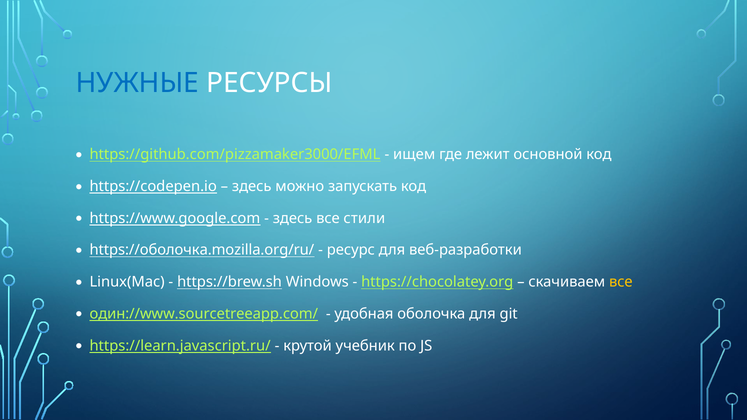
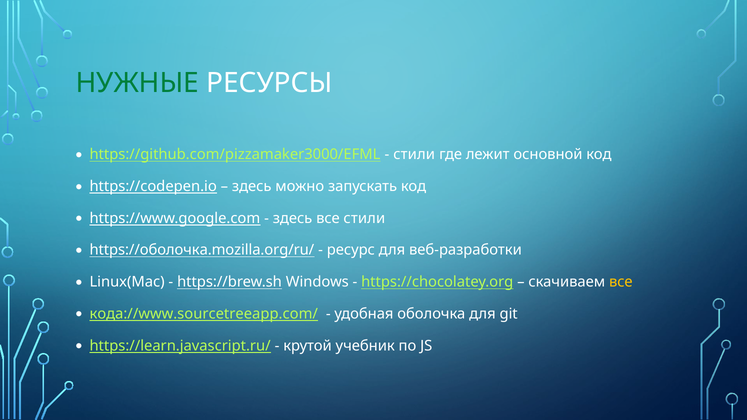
НУЖНЫЕ colour: blue -> green
ищем at (414, 155): ищем -> стили
один://www.sourcetreeapp.com/: один://www.sourcetreeapp.com/ -> кода://www.sourcetreeapp.com/
